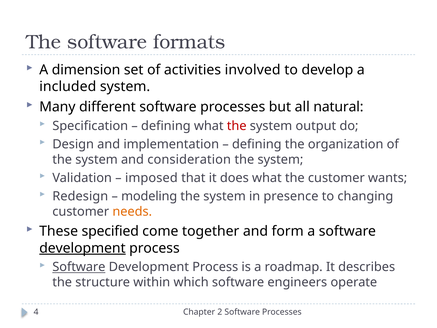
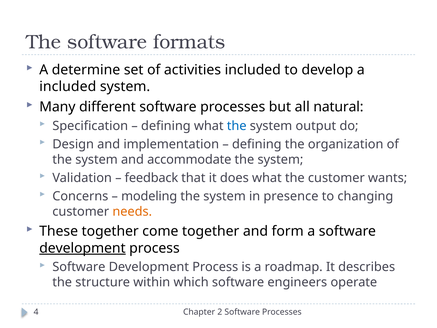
dimension: dimension -> determine
activities involved: involved -> included
the at (237, 126) colour: red -> blue
consideration: consideration -> accommodate
imposed: imposed -> feedback
Redesign: Redesign -> Concerns
These specified: specified -> together
Software at (79, 267) underline: present -> none
